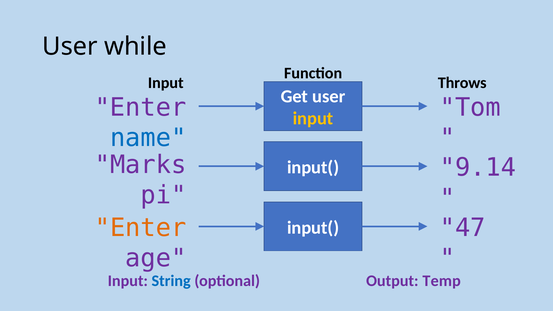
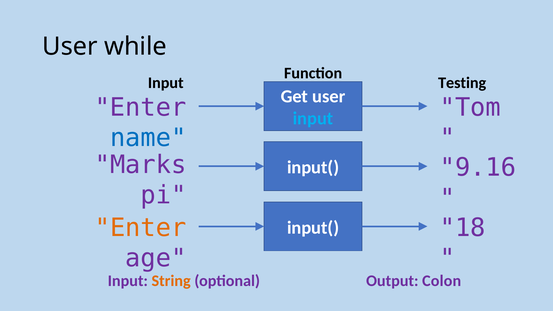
Throws: Throws -> Testing
input at (313, 119) colour: yellow -> light blue
9.14: 9.14 -> 9.16
47: 47 -> 18
String colour: blue -> orange
Temp: Temp -> Colon
